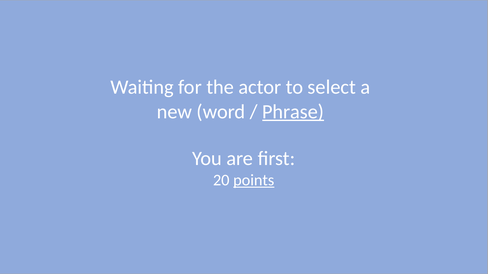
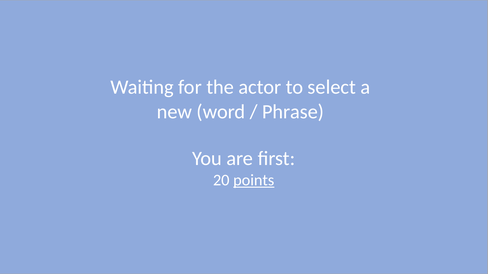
Phrase underline: present -> none
